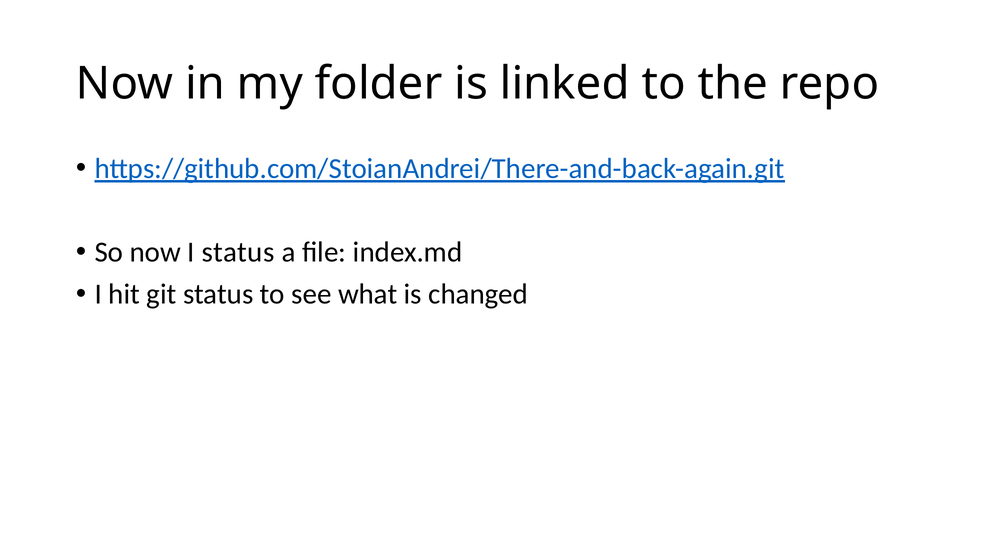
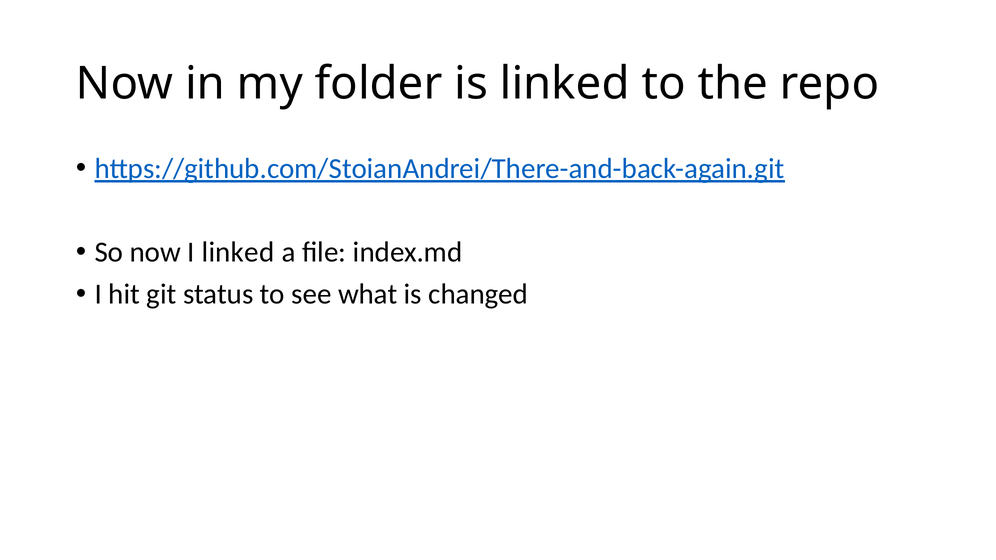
I status: status -> linked
